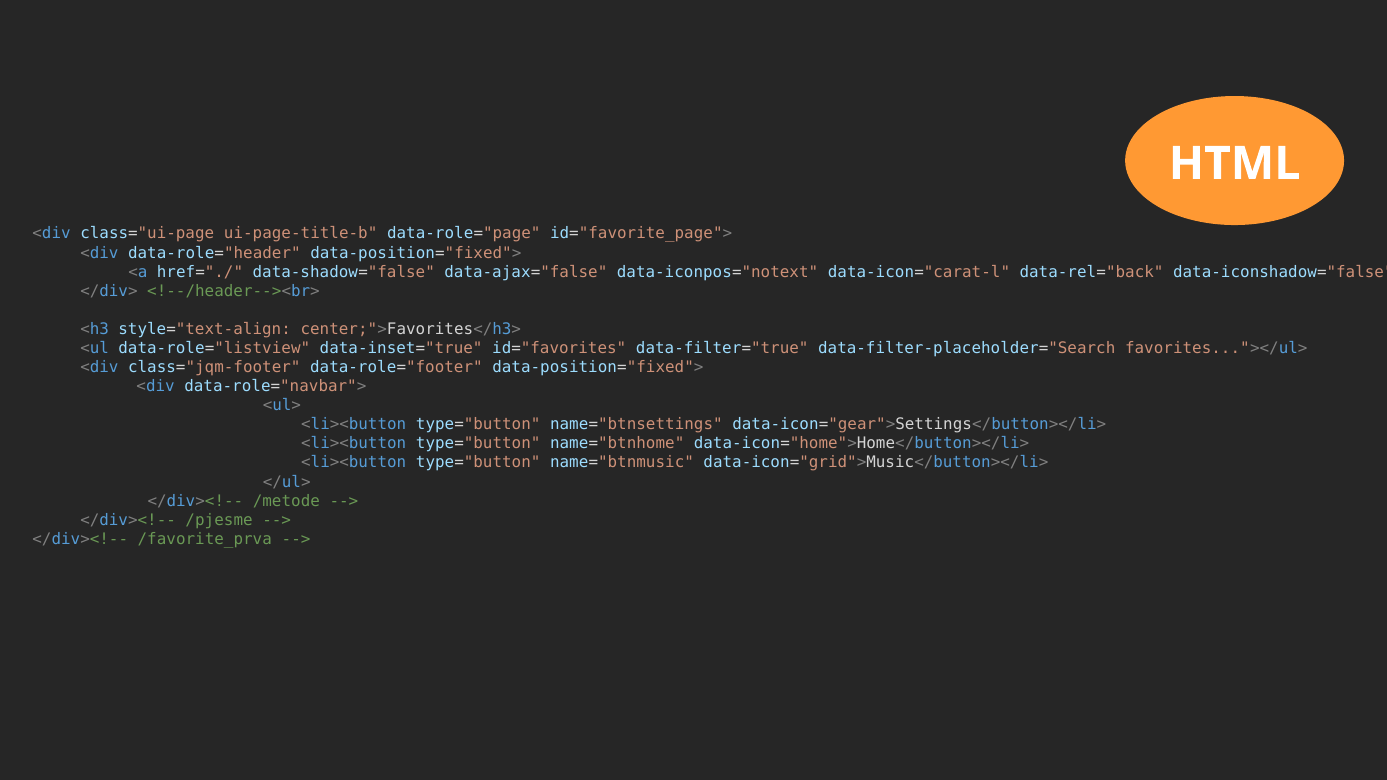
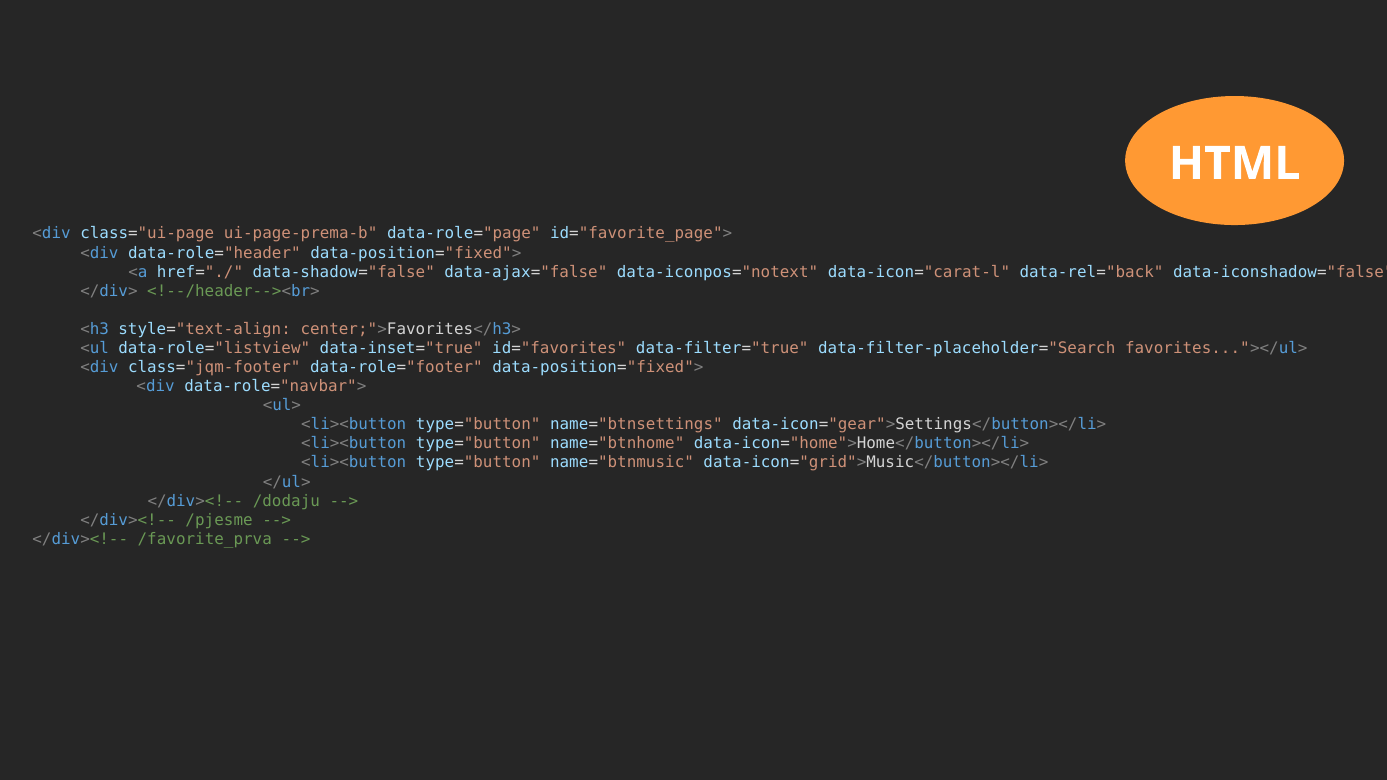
ui-page-title-b: ui-page-title-b -> ui-page-prema-b
/metode: /metode -> /dodaju
